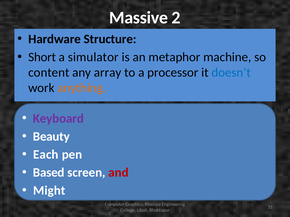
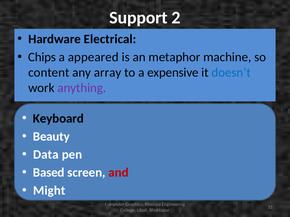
Massive: Massive -> Support
Structure: Structure -> Electrical
Short: Short -> Chips
simulator: simulator -> appeared
processor: processor -> expensive
anything colour: orange -> purple
Keyboard colour: purple -> black
Each: Each -> Data
